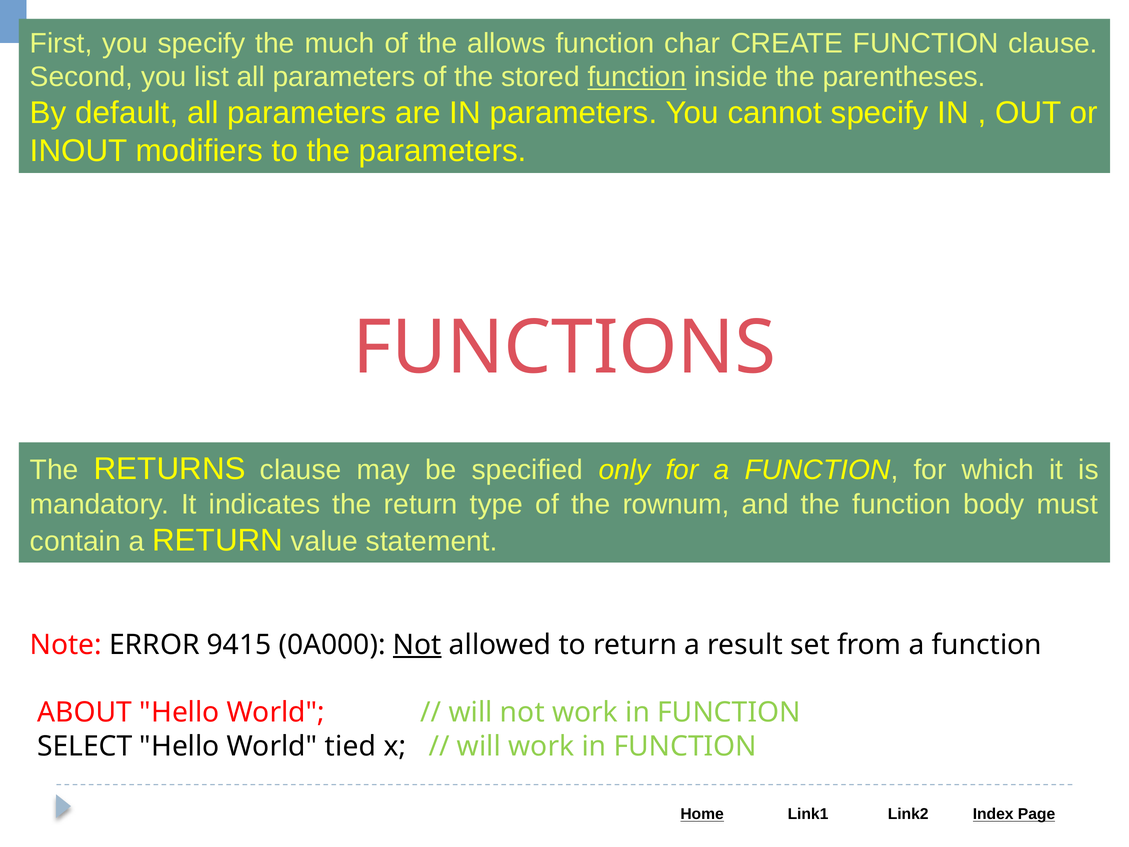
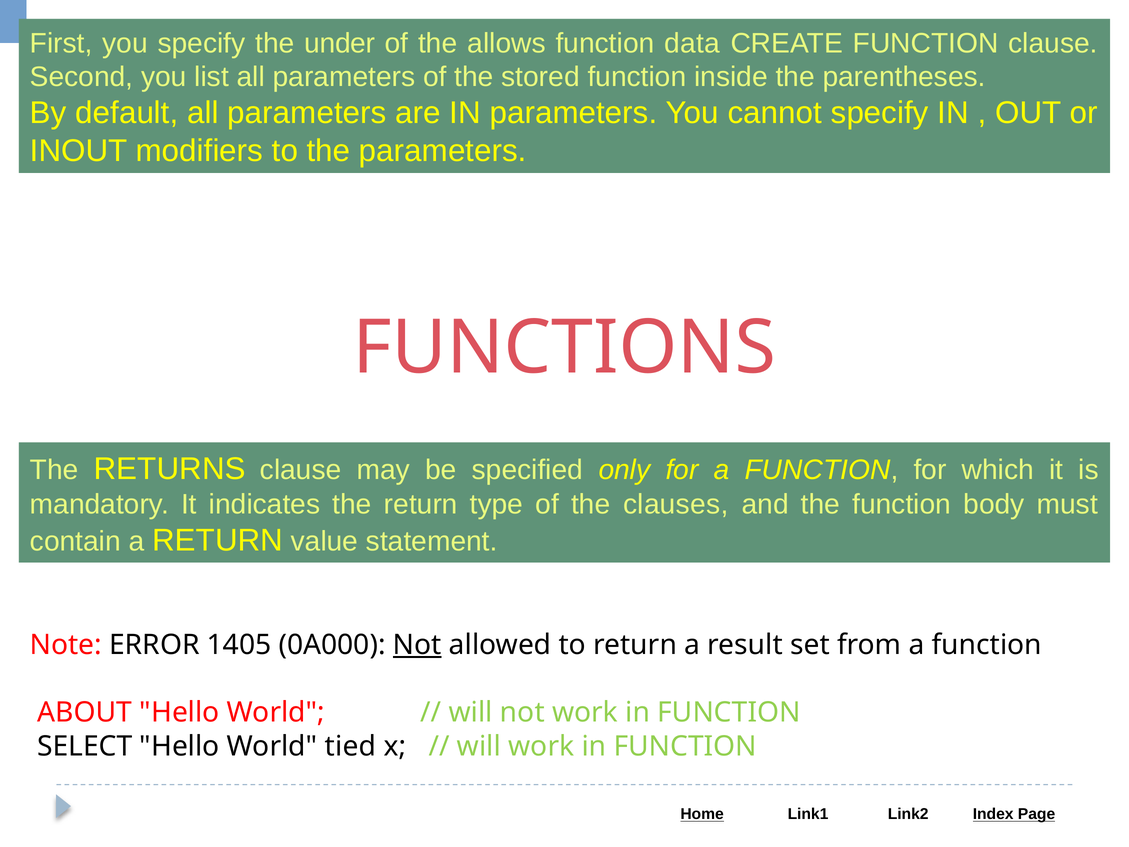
much: much -> under
char: char -> data
function at (637, 77) underline: present -> none
rownum: rownum -> clauses
9415: 9415 -> 1405
